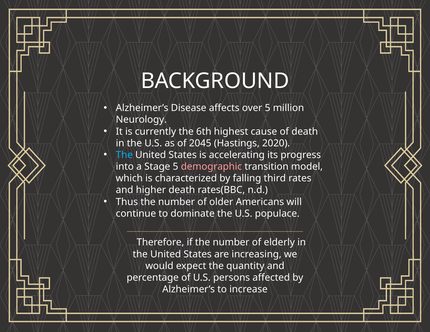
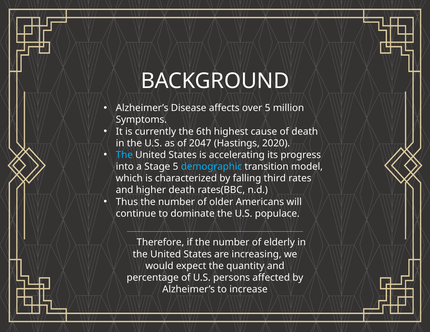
Neurology: Neurology -> Symptoms
2045: 2045 -> 2047
demographic colour: pink -> light blue
